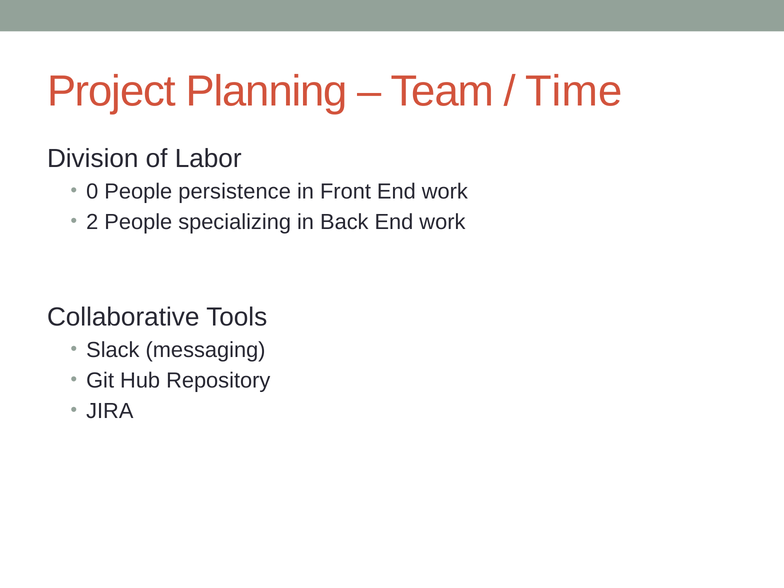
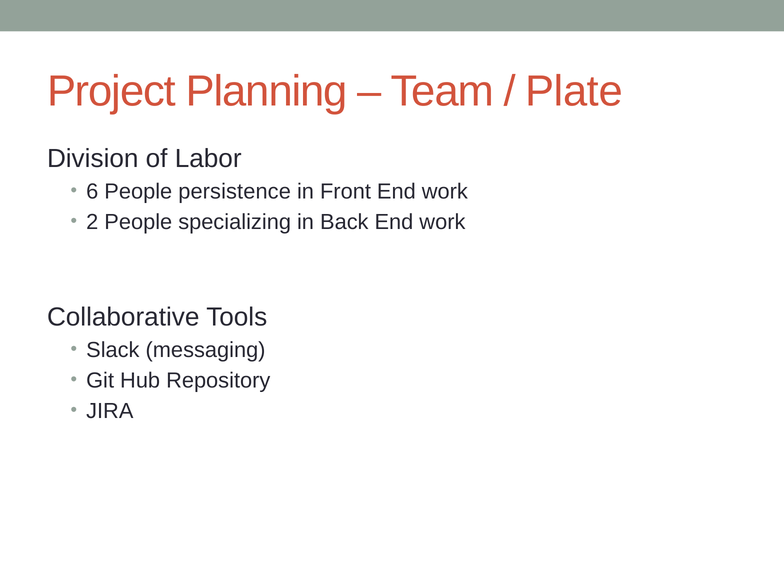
Time: Time -> Plate
0: 0 -> 6
